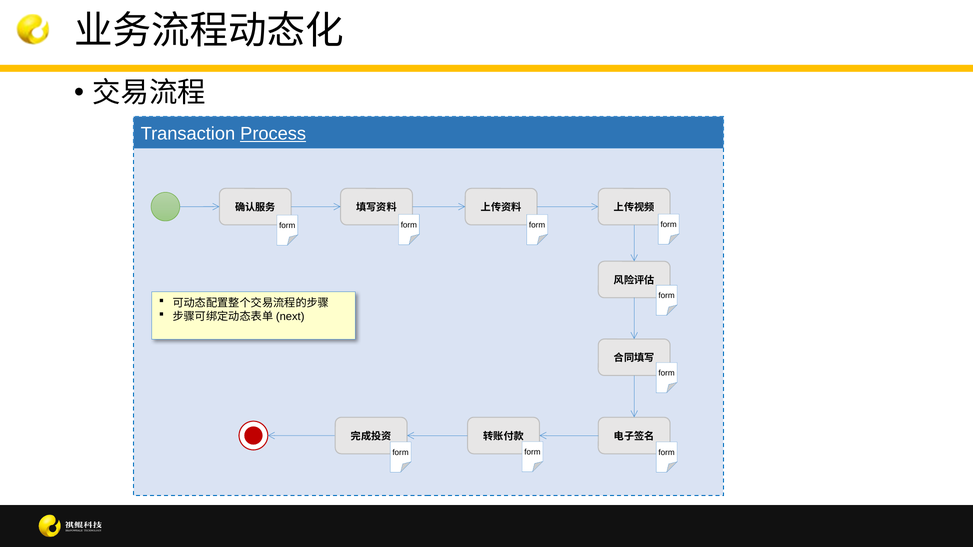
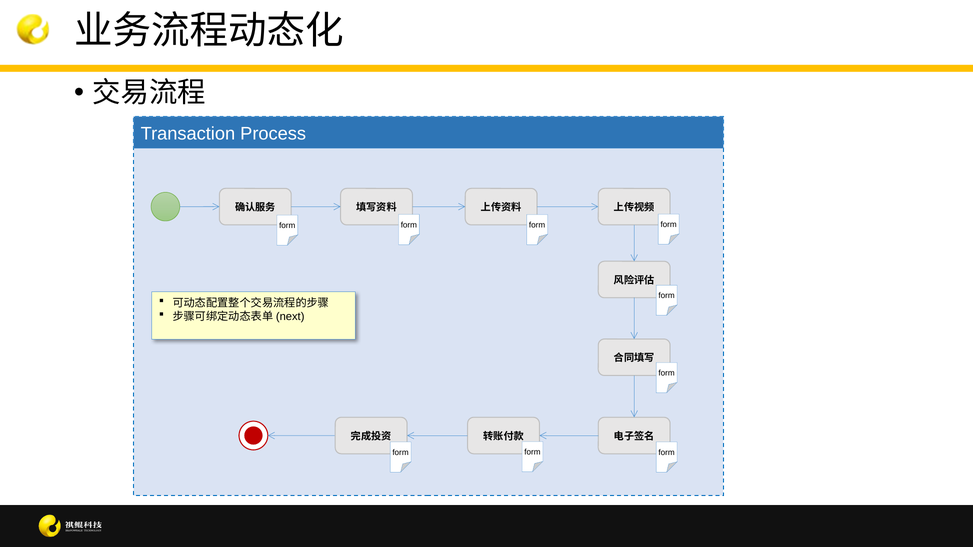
Process underline: present -> none
